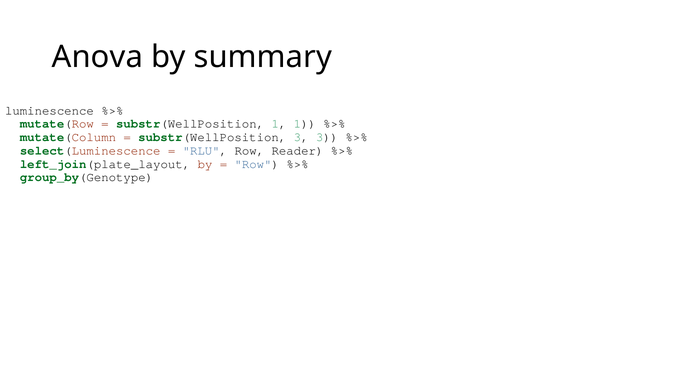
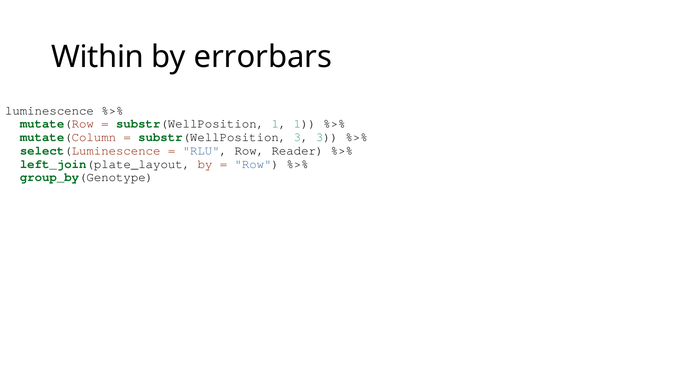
Anova: Anova -> Within
summary: summary -> errorbars
